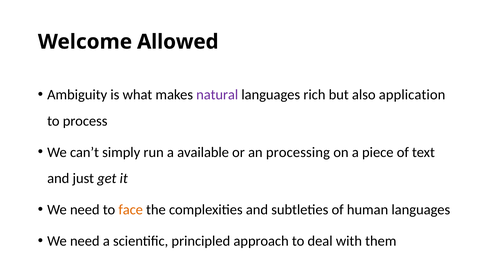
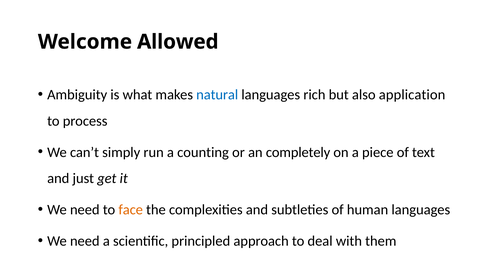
natural colour: purple -> blue
available: available -> counting
processing: processing -> completely
